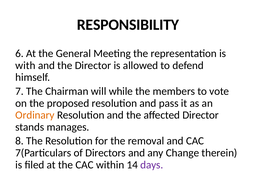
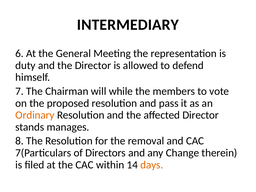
RESPONSIBILITY: RESPONSIBILITY -> INTERMEDIARY
with: with -> duty
days colour: purple -> orange
